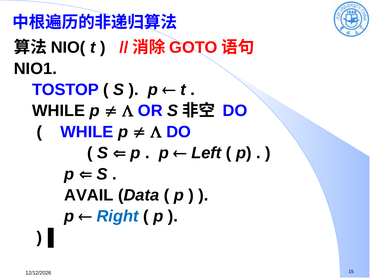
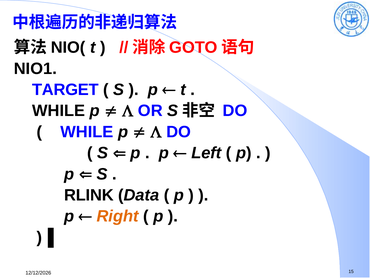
TOSTOP: TOSTOP -> TARGET
AVAIL: AVAIL -> RLINK
Right colour: blue -> orange
